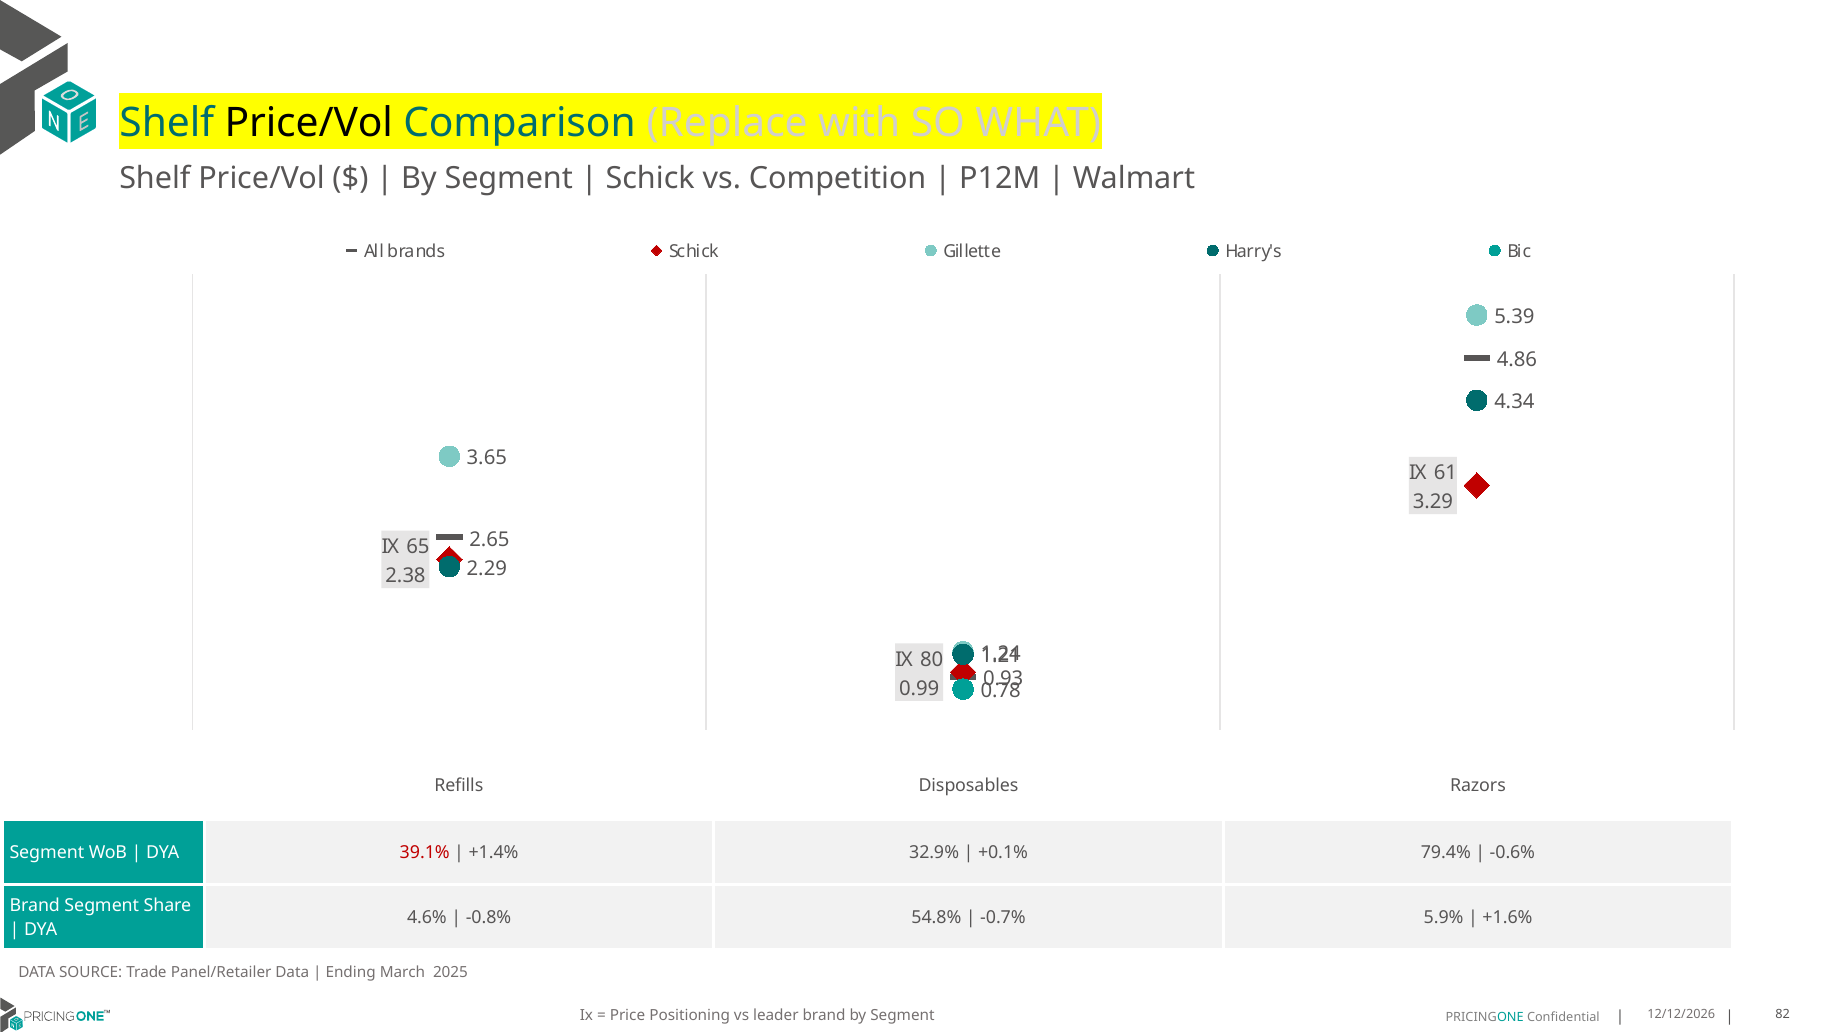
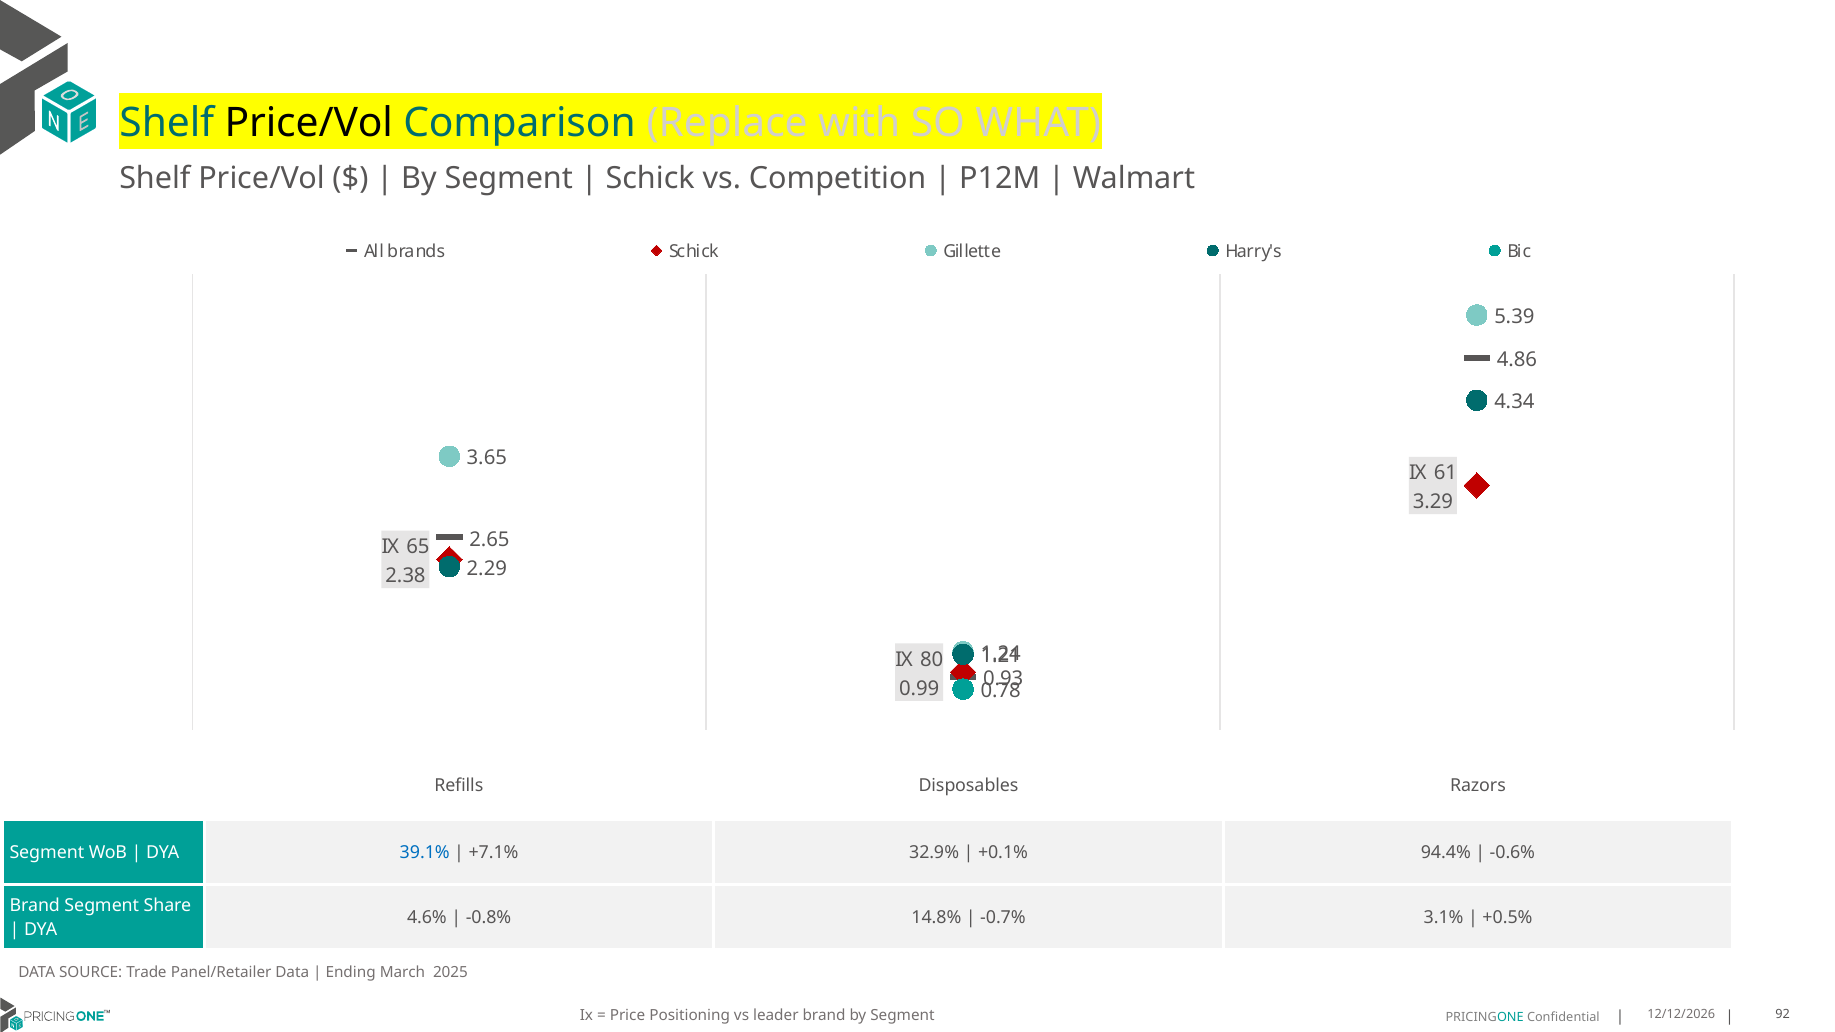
39.1% colour: red -> blue
+1.4%: +1.4% -> +7.1%
79.4%: 79.4% -> 94.4%
54.8%: 54.8% -> 14.8%
5.9%: 5.9% -> 3.1%
+1.6%: +1.6% -> +0.5%
82: 82 -> 92
